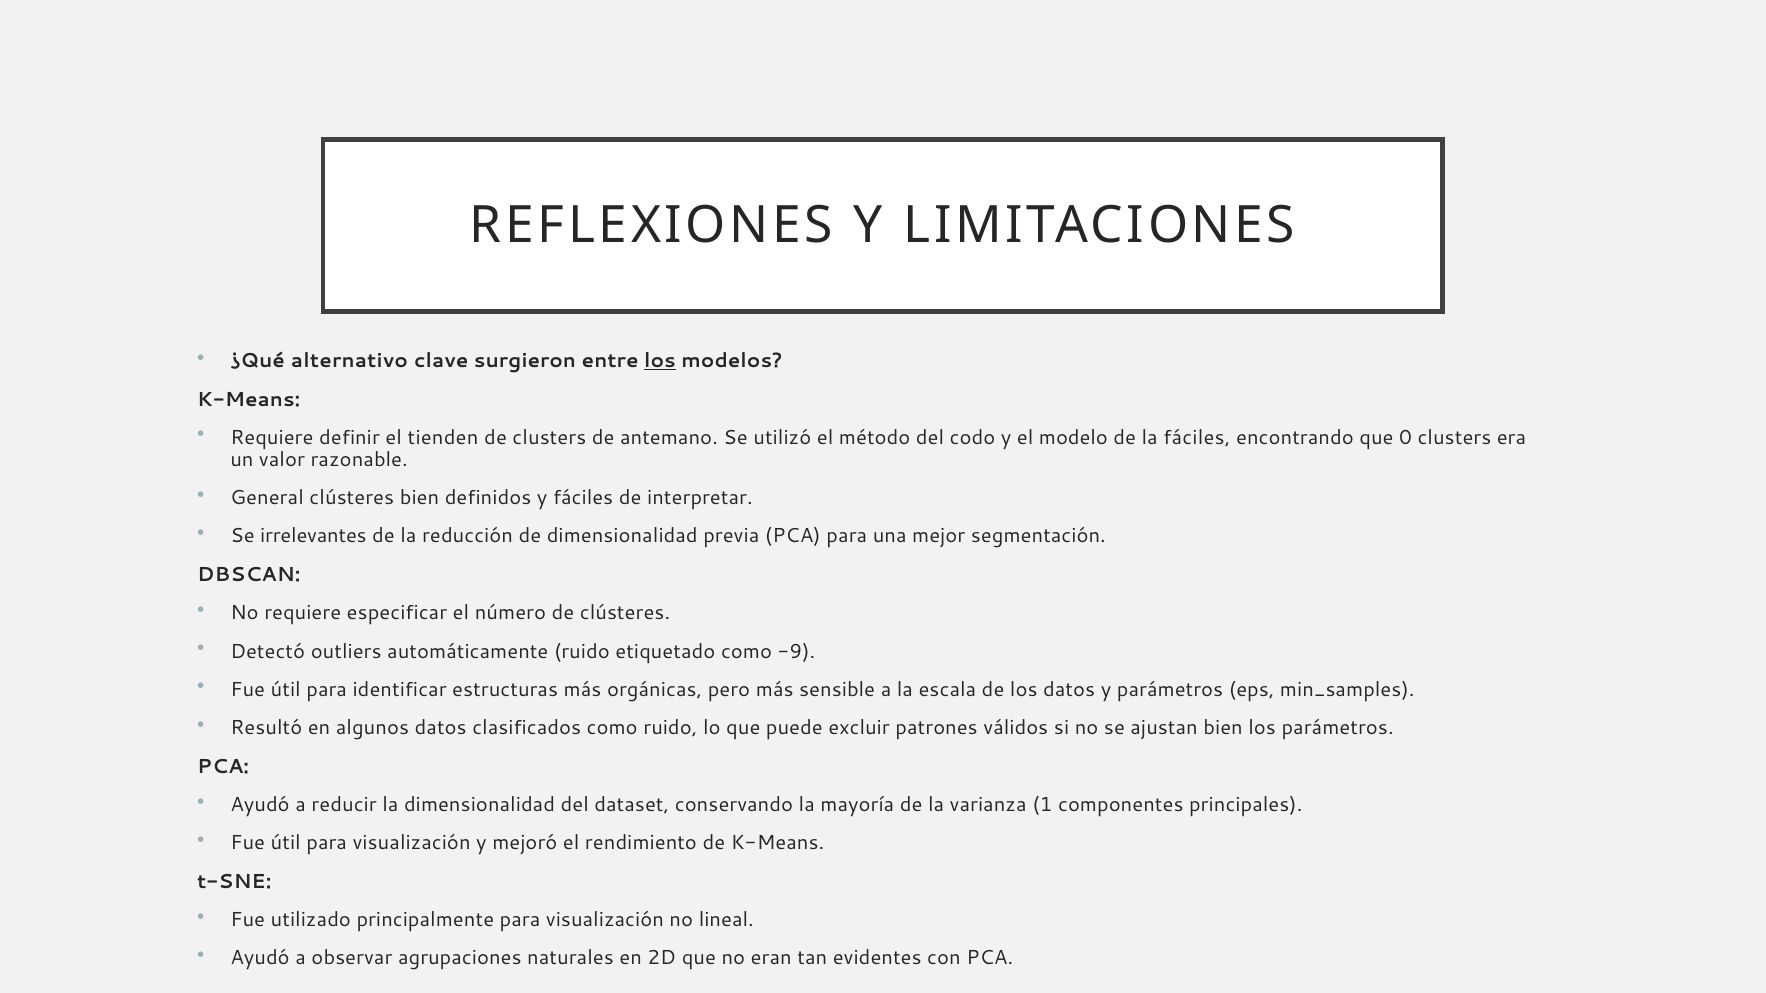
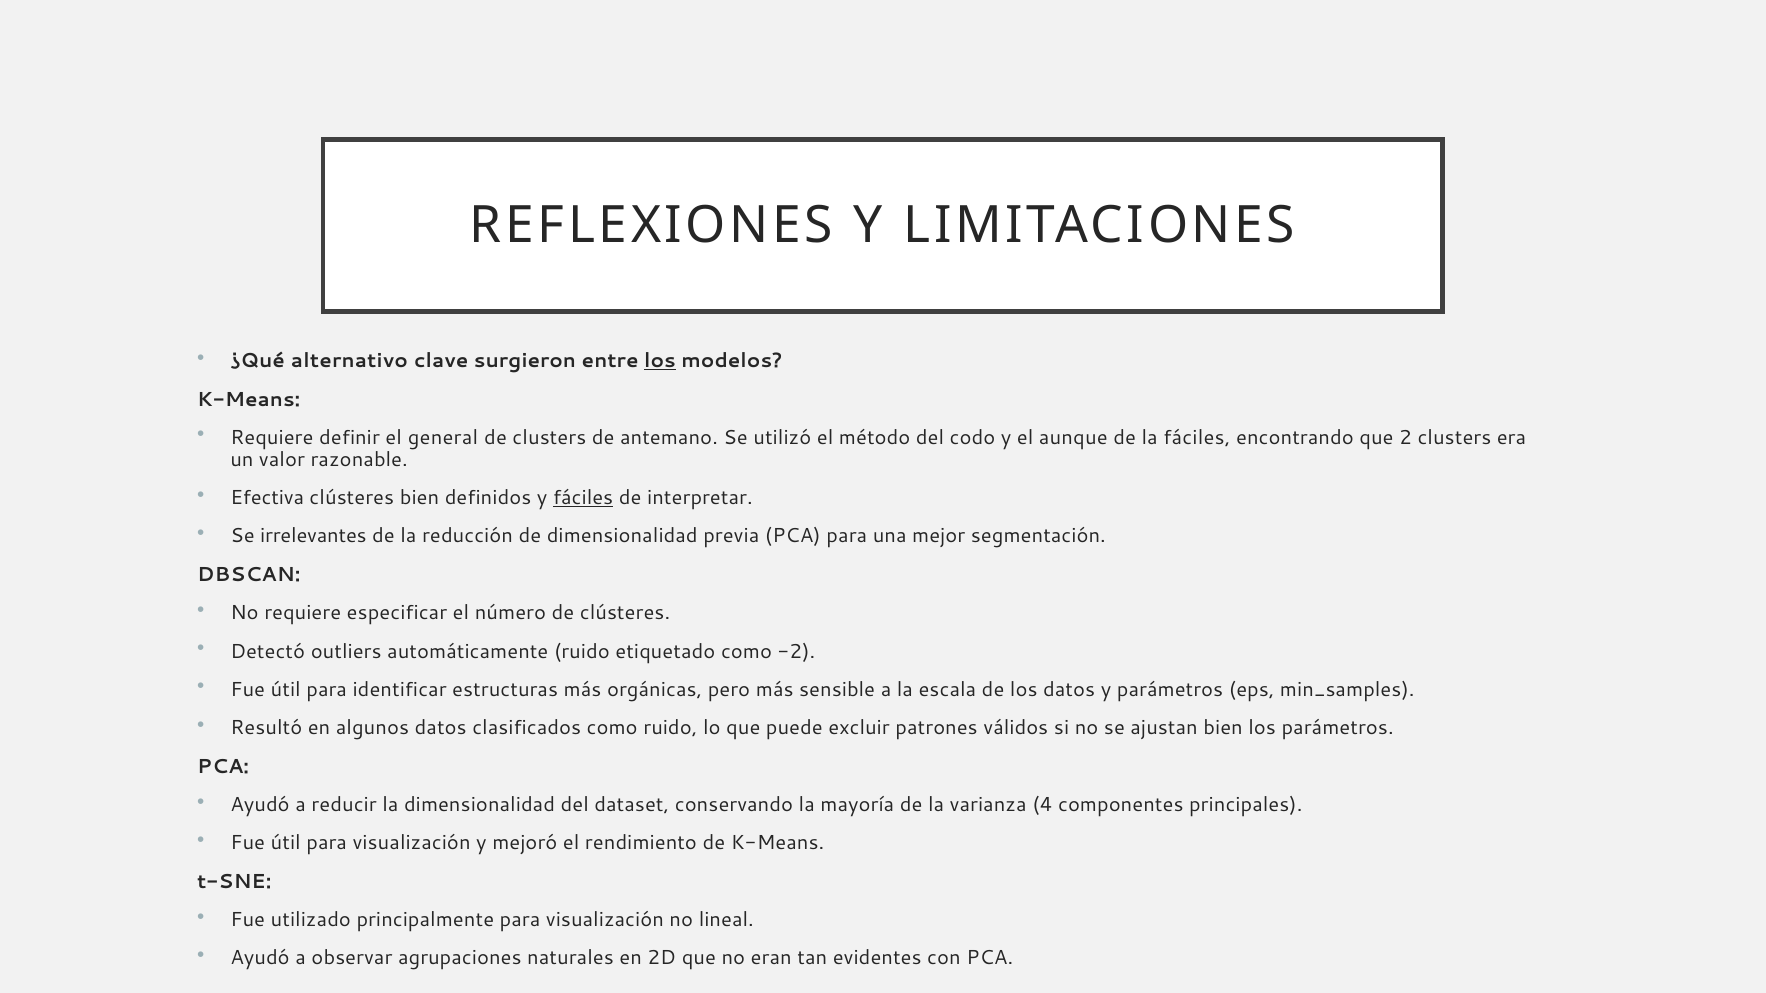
tienden: tienden -> general
modelo: modelo -> aunque
0: 0 -> 2
General: General -> Efectiva
fáciles at (583, 498) underline: none -> present
-9: -9 -> -2
1: 1 -> 4
